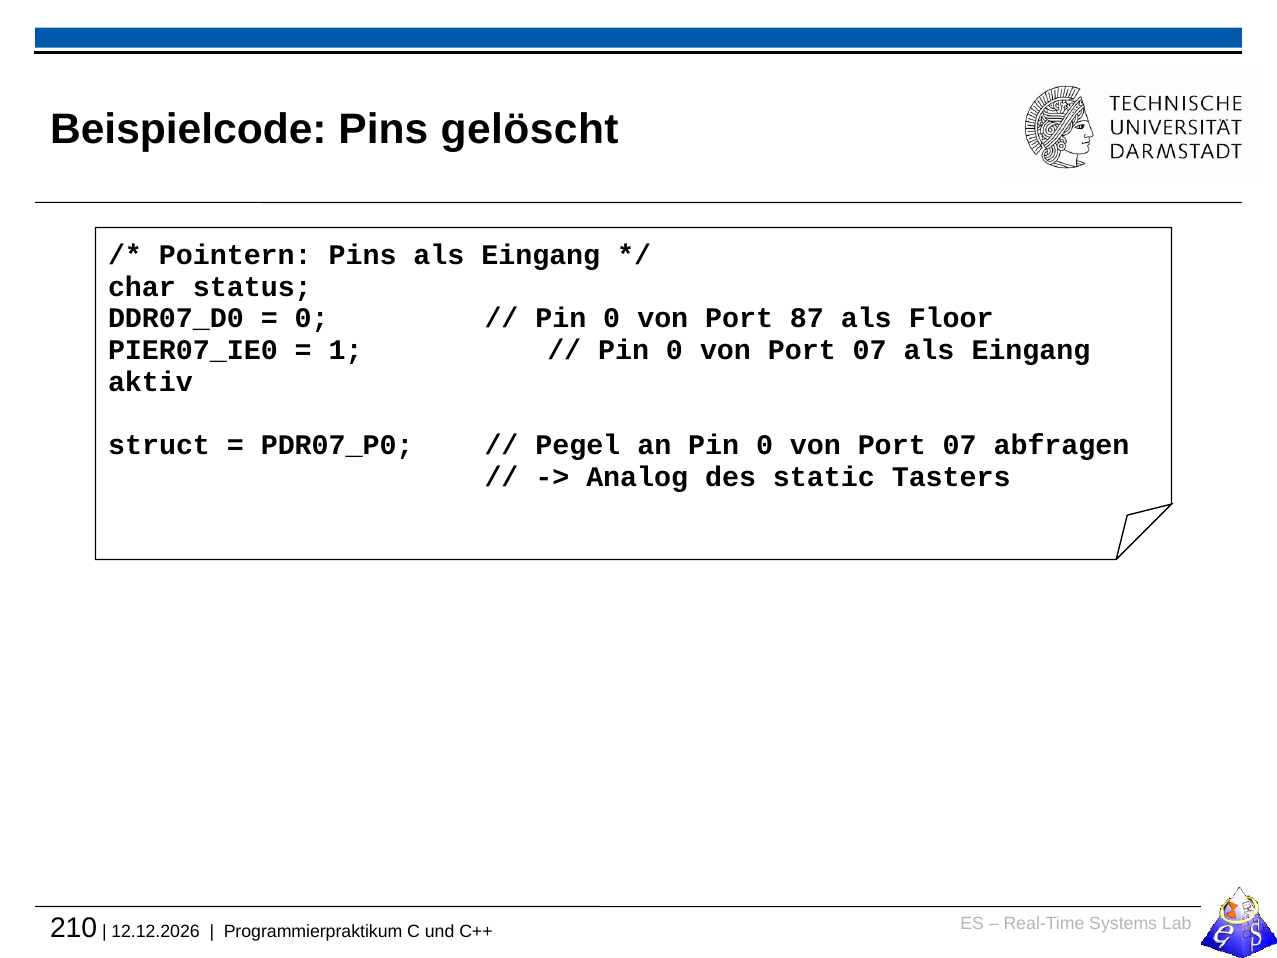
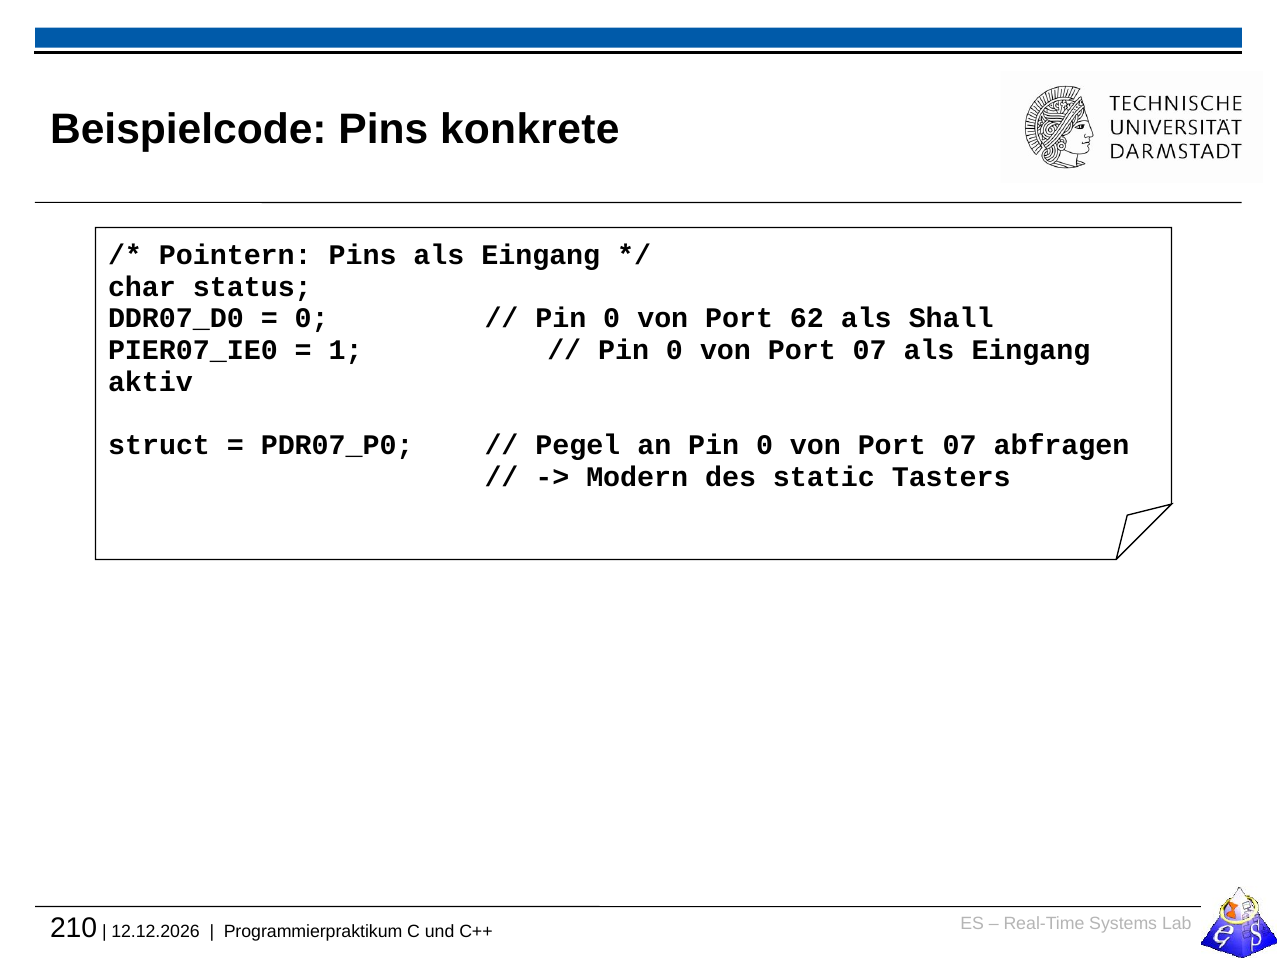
gelöscht: gelöscht -> konkrete
87: 87 -> 62
Floor: Floor -> Shall
Analog: Analog -> Modern
